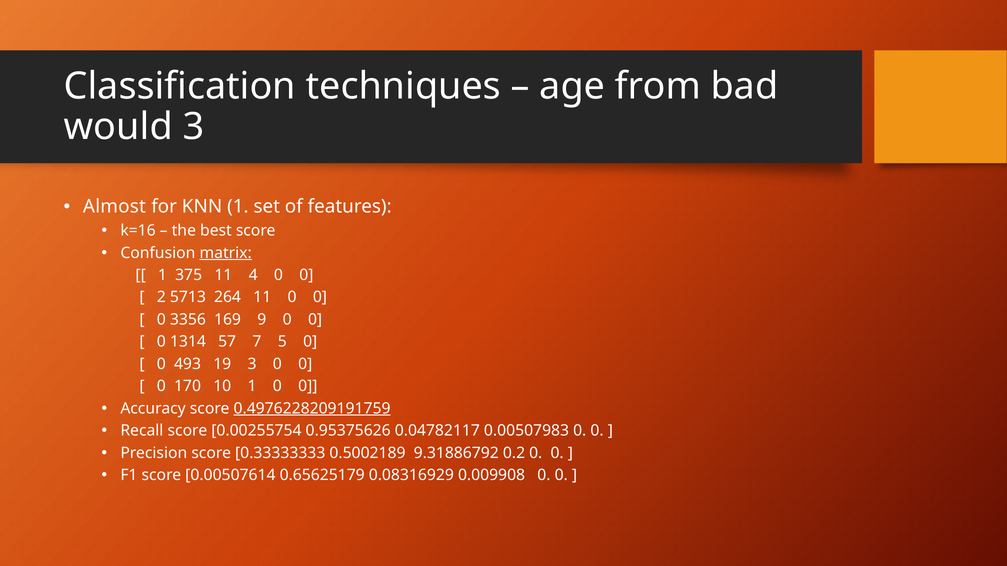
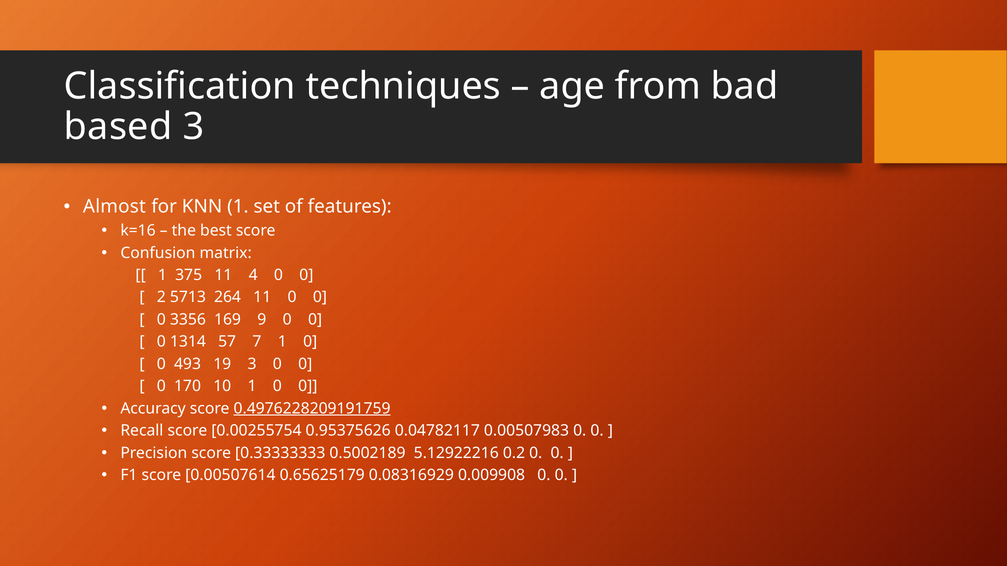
would: would -> based
matrix underline: present -> none
7 5: 5 -> 1
9.31886792: 9.31886792 -> 5.12922216
